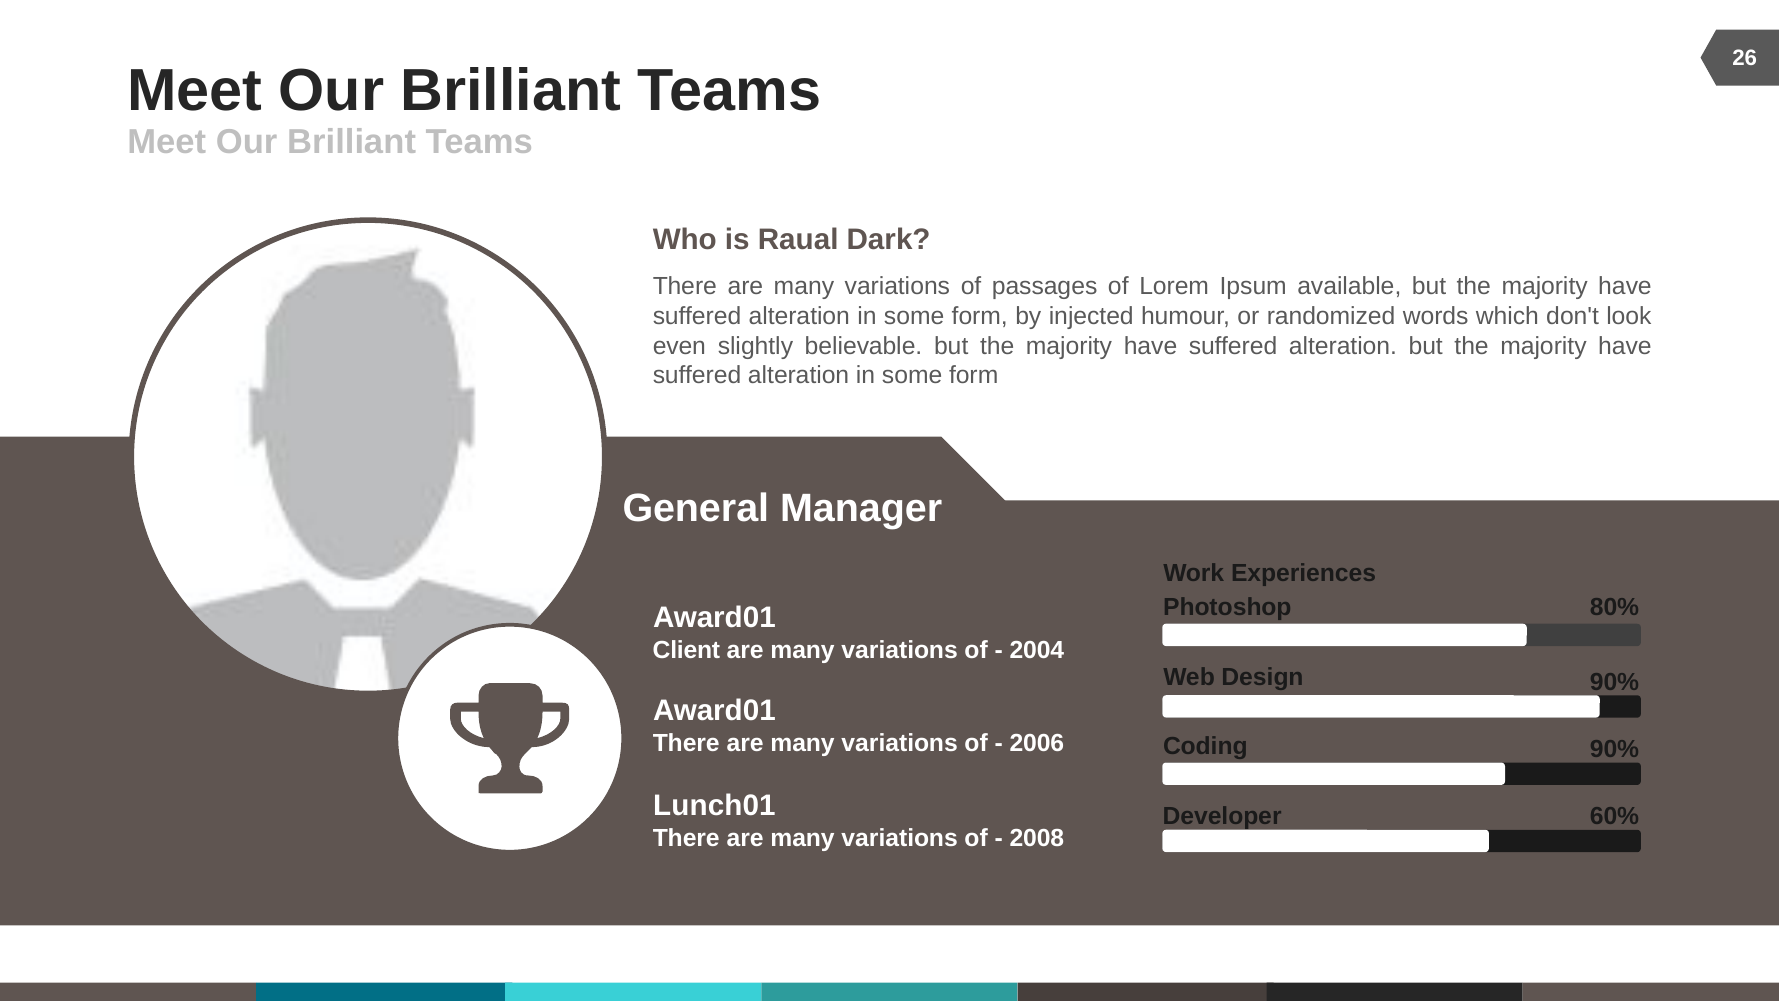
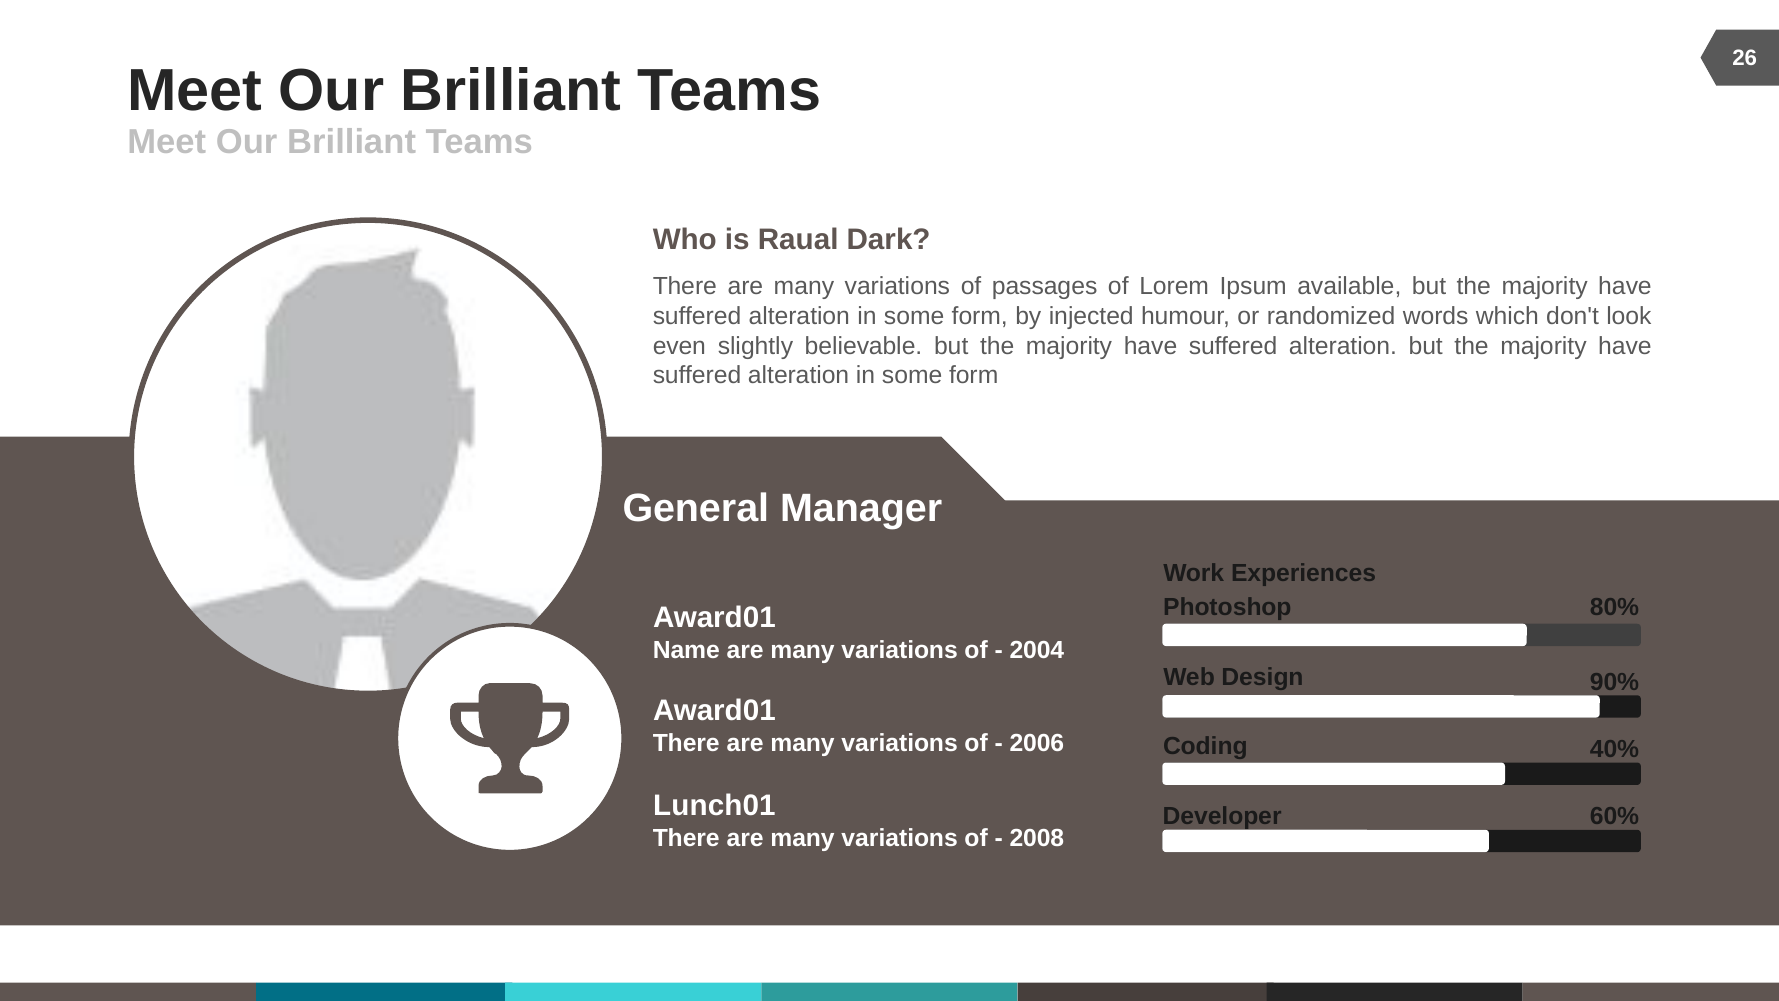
Client: Client -> Name
Coding 90%: 90% -> 40%
